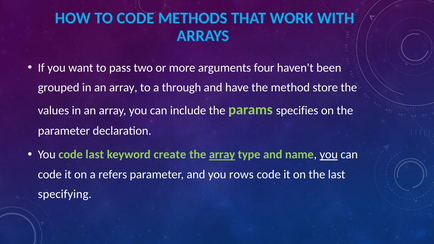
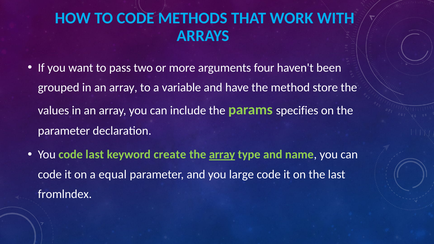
through: through -> variable
you at (329, 155) underline: present -> none
refers: refers -> equal
rows: rows -> large
specifying: specifying -> fromlndex
